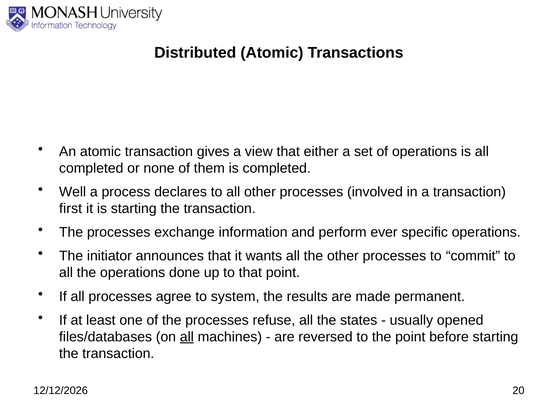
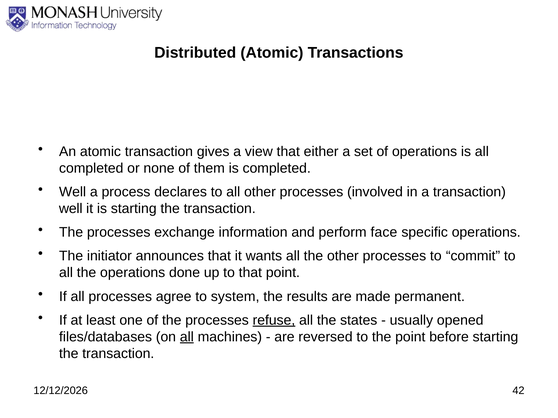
first at (71, 209): first -> well
ever: ever -> face
refuse underline: none -> present
20: 20 -> 42
